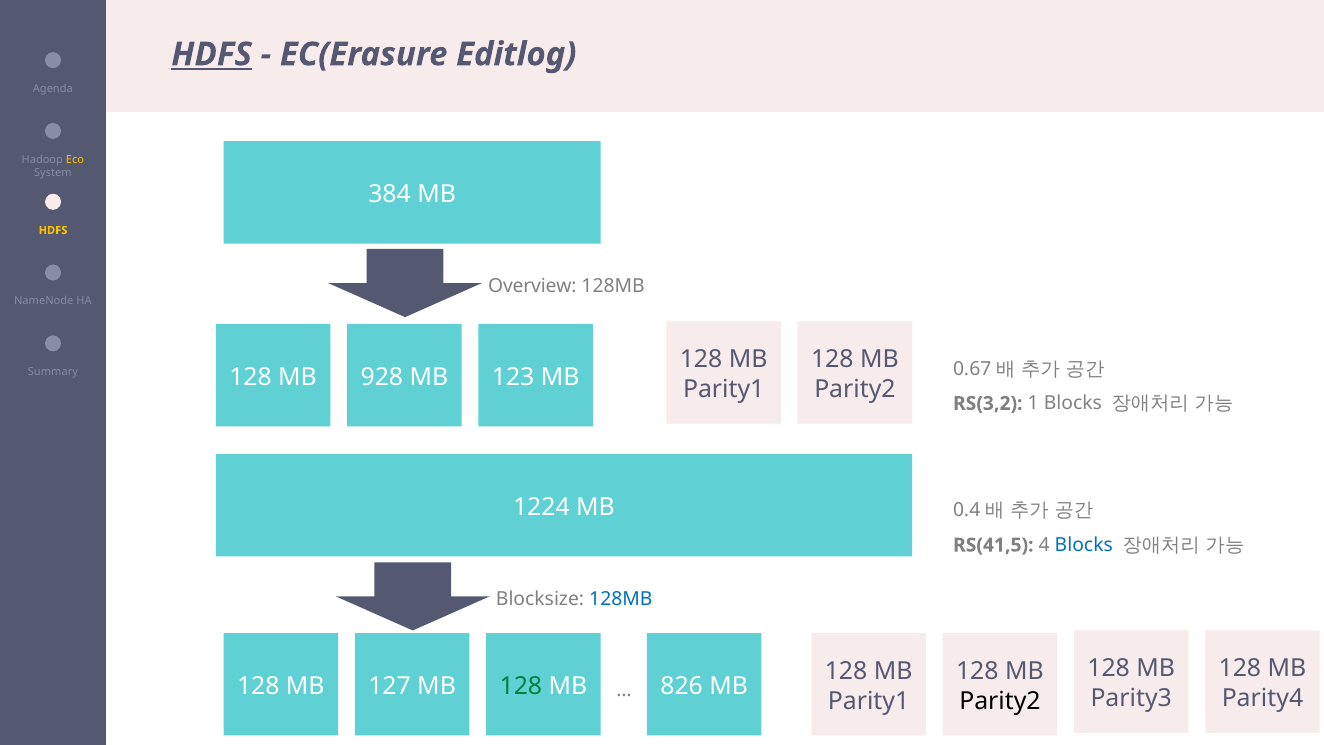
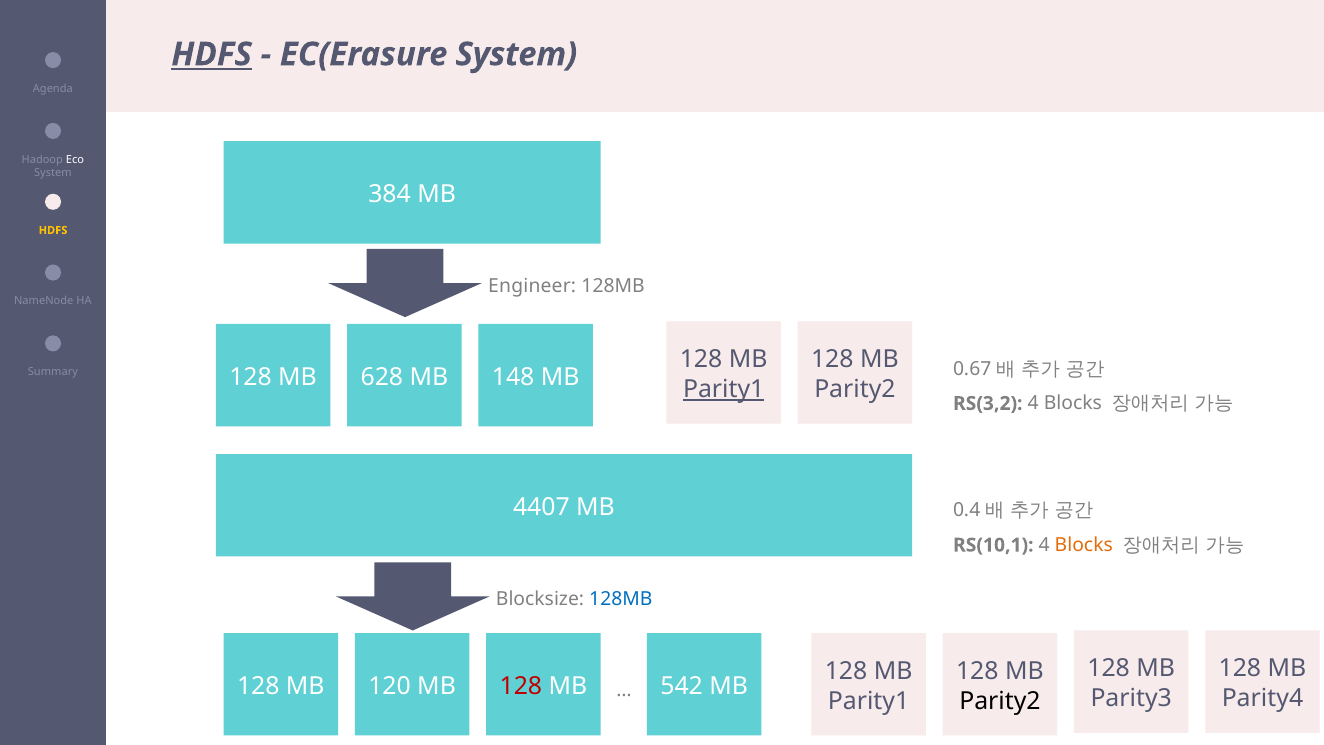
EC(Erasure Editlog: Editlog -> System
Eco colour: yellow -> white
Overview: Overview -> Engineer
928: 928 -> 628
123: 123 -> 148
Parity1 at (724, 389) underline: none -> present
RS(3,2 1: 1 -> 4
1224: 1224 -> 4407
RS(41,5: RS(41,5 -> RS(10,1
Blocks at (1084, 545) colour: blue -> orange
127: 127 -> 120
128 at (521, 686) colour: green -> red
826: 826 -> 542
